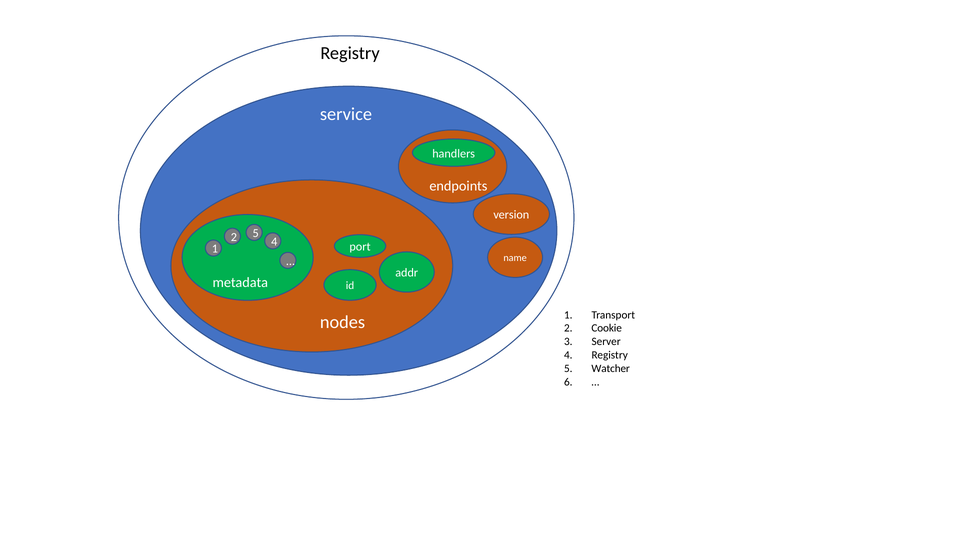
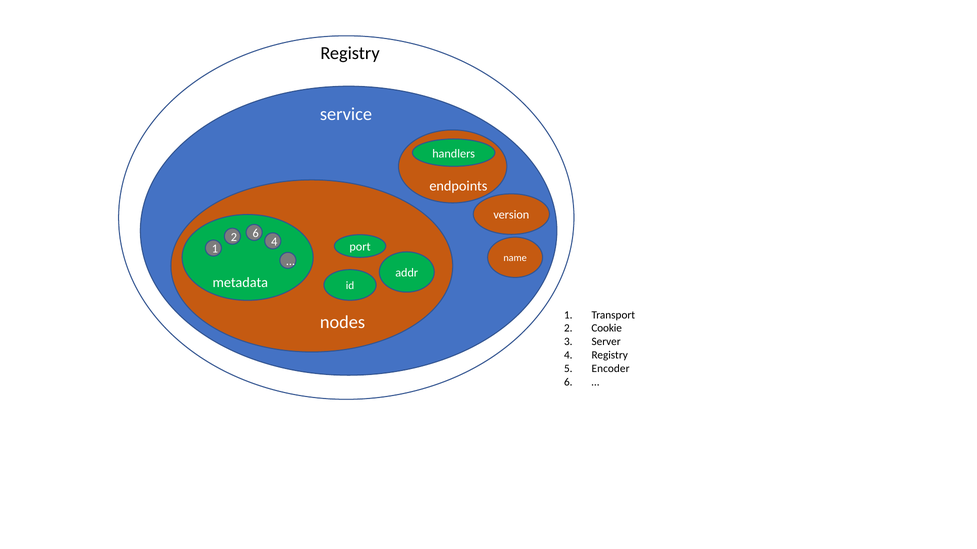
2 5: 5 -> 6
Watcher: Watcher -> Encoder
